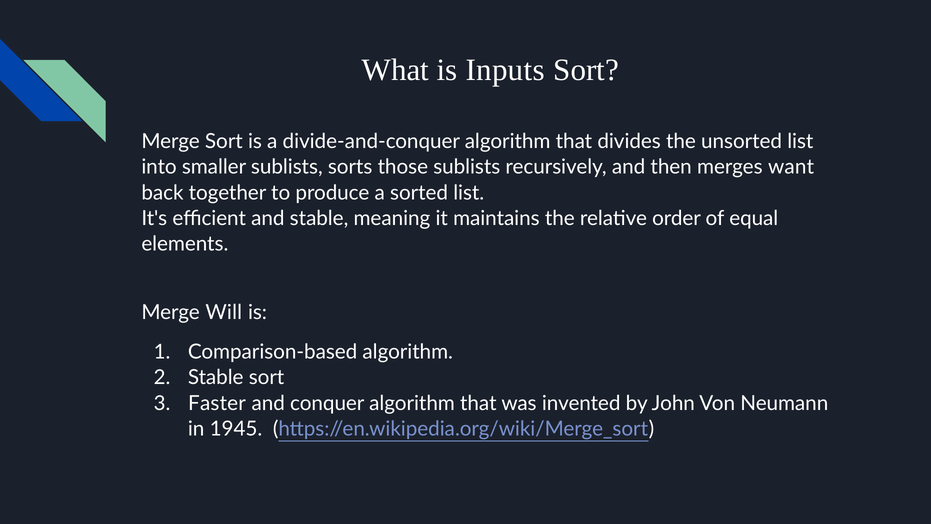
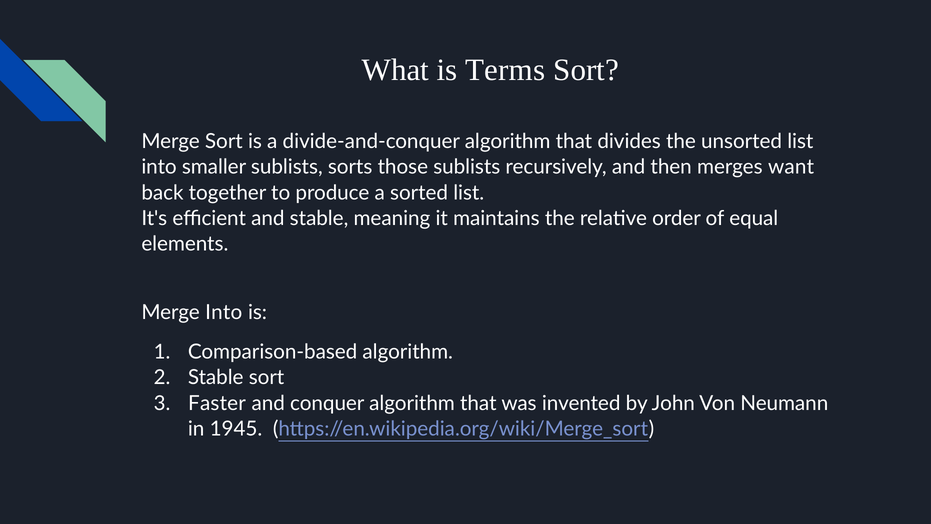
Inputs: Inputs -> Terms
Merge Will: Will -> Into
